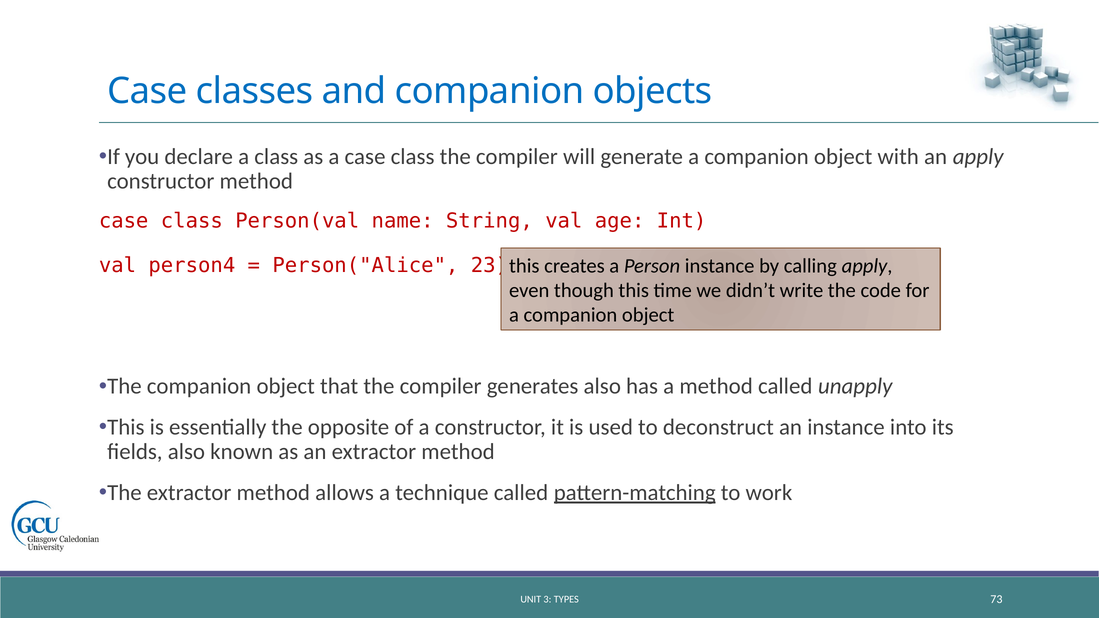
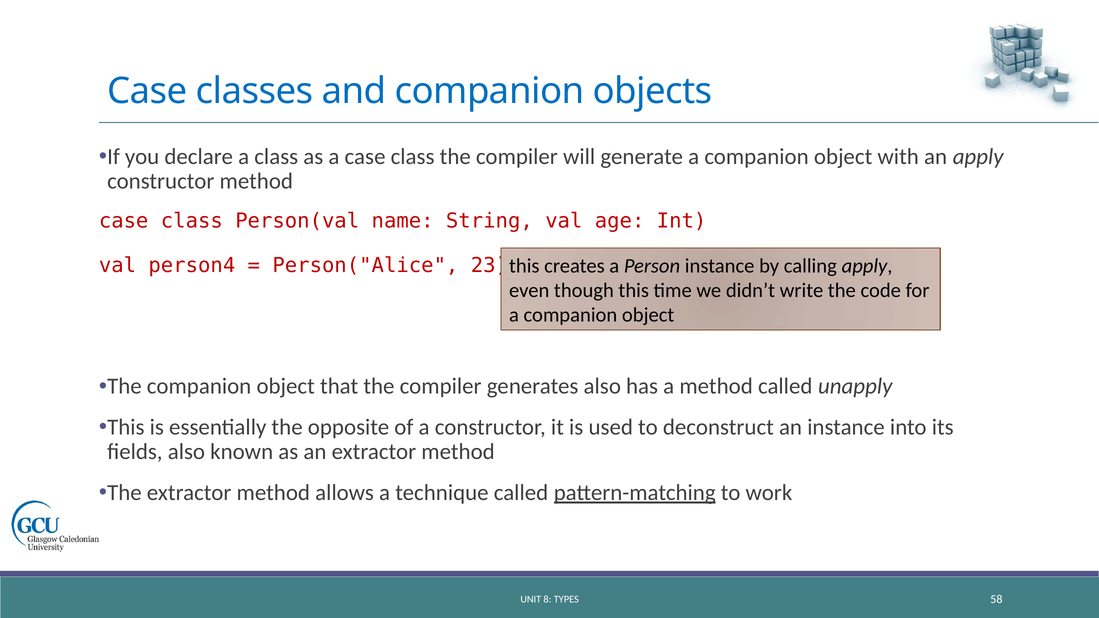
3: 3 -> 8
73: 73 -> 58
